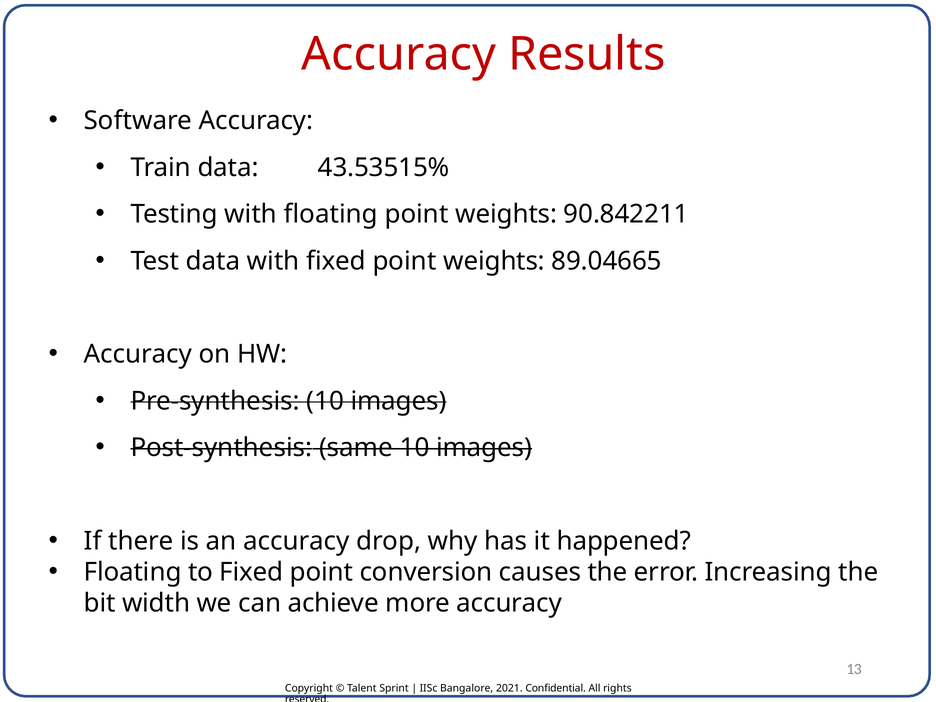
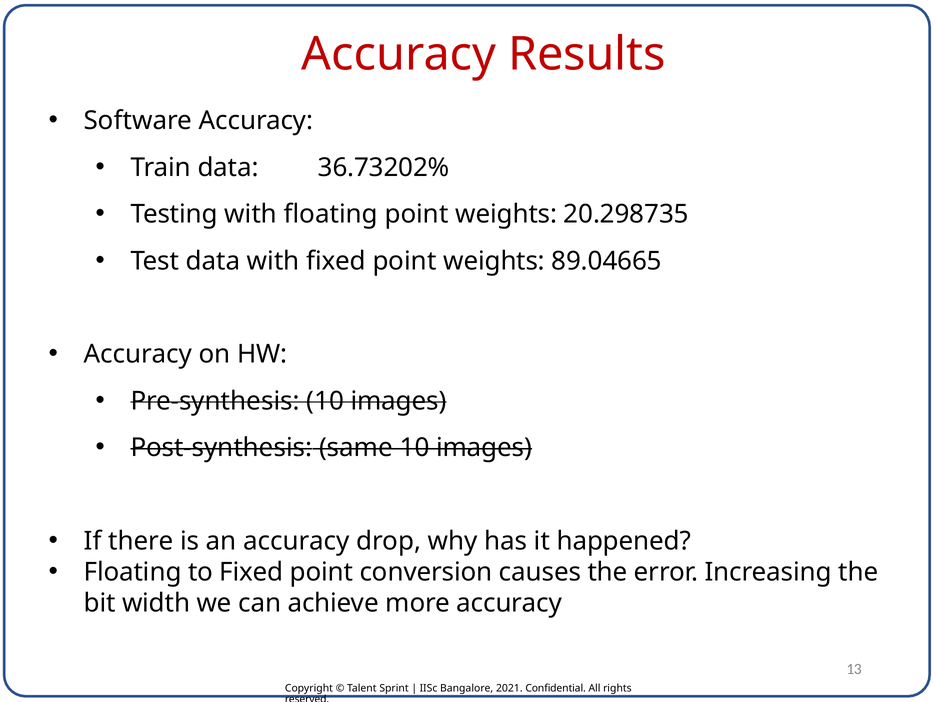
43.53515%: 43.53515% -> 36.73202%
90.842211: 90.842211 -> 20.298735
